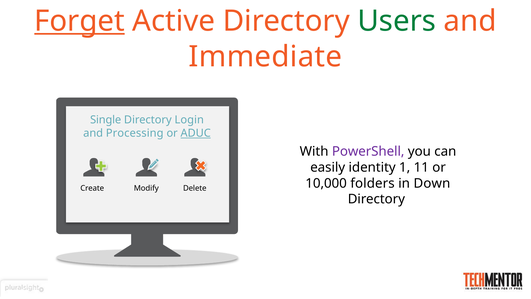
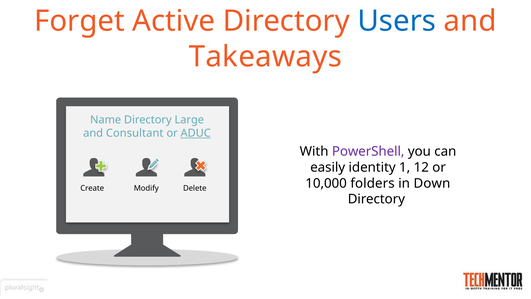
Forget underline: present -> none
Users colour: green -> blue
Immediate: Immediate -> Takeaways
Single: Single -> Name
Login: Login -> Large
Processing: Processing -> Consultant
11: 11 -> 12
